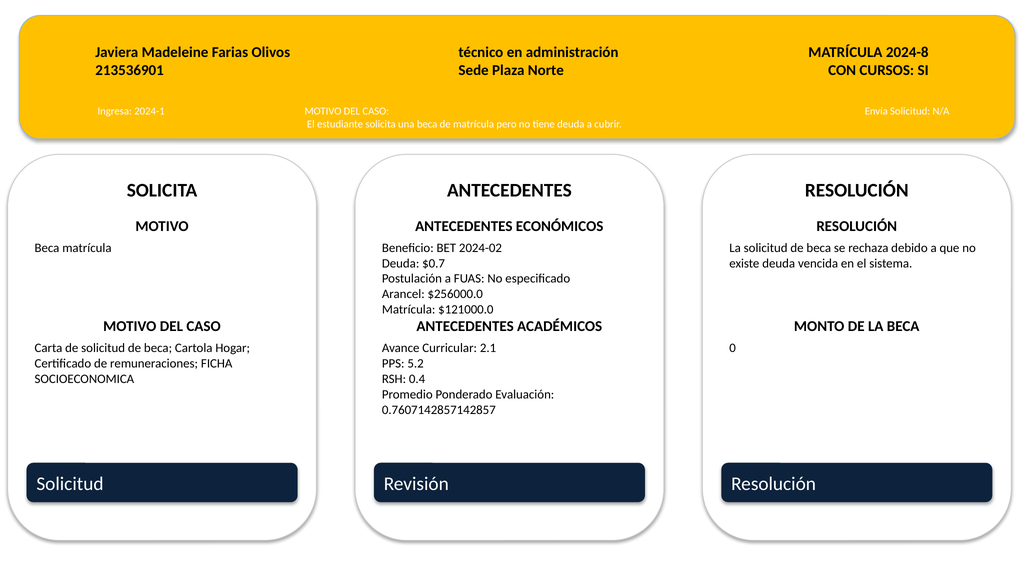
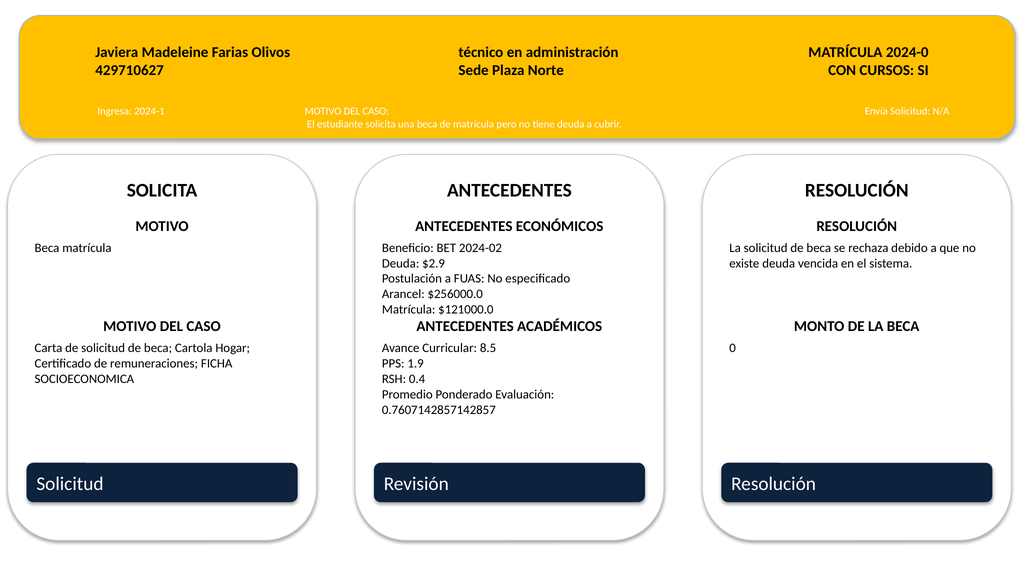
2024-8: 2024-8 -> 2024-0
213536901: 213536901 -> 429710627
$0.7: $0.7 -> $2.9
2.1: 2.1 -> 8.5
5.2: 5.2 -> 1.9
